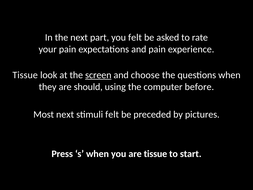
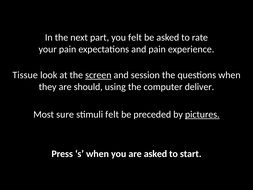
choose: choose -> session
before: before -> deliver
Most next: next -> sure
pictures underline: none -> present
are tissue: tissue -> asked
